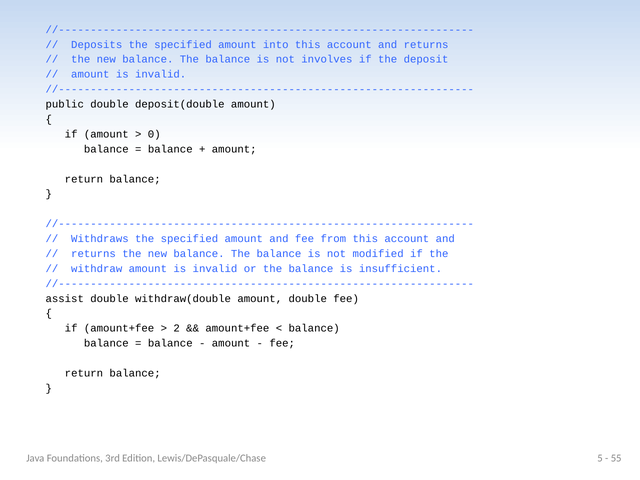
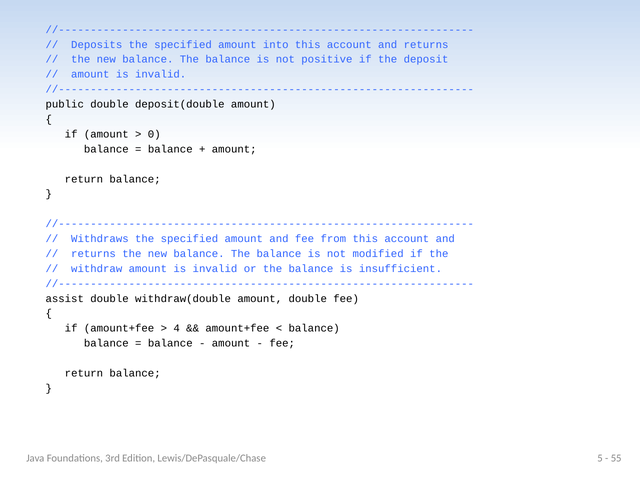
involves: involves -> positive
2: 2 -> 4
